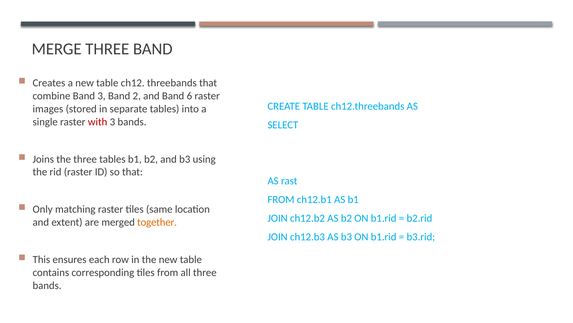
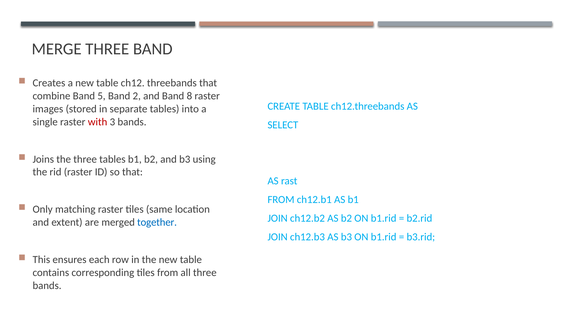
Band 3: 3 -> 5
6: 6 -> 8
together colour: orange -> blue
